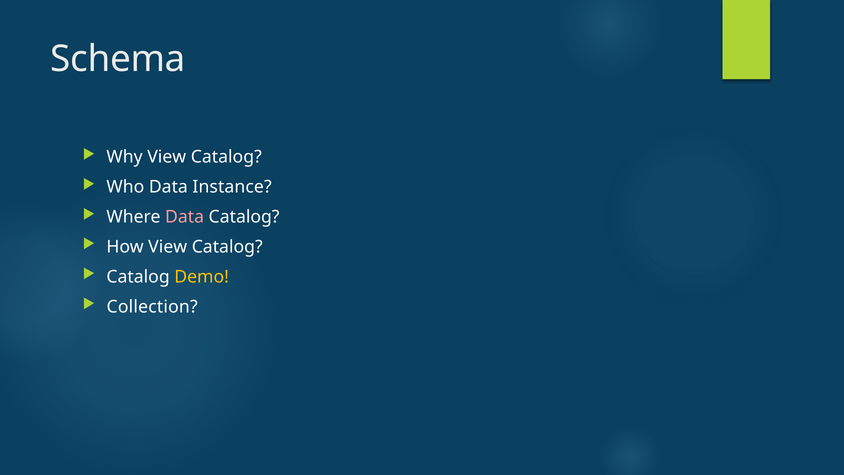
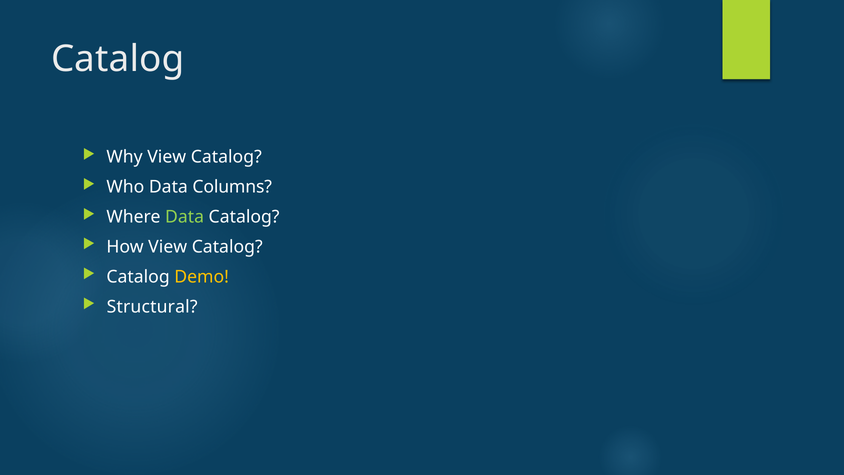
Schema at (118, 59): Schema -> Catalog
Instance: Instance -> Columns
Data at (185, 217) colour: pink -> light green
Collection: Collection -> Structural
